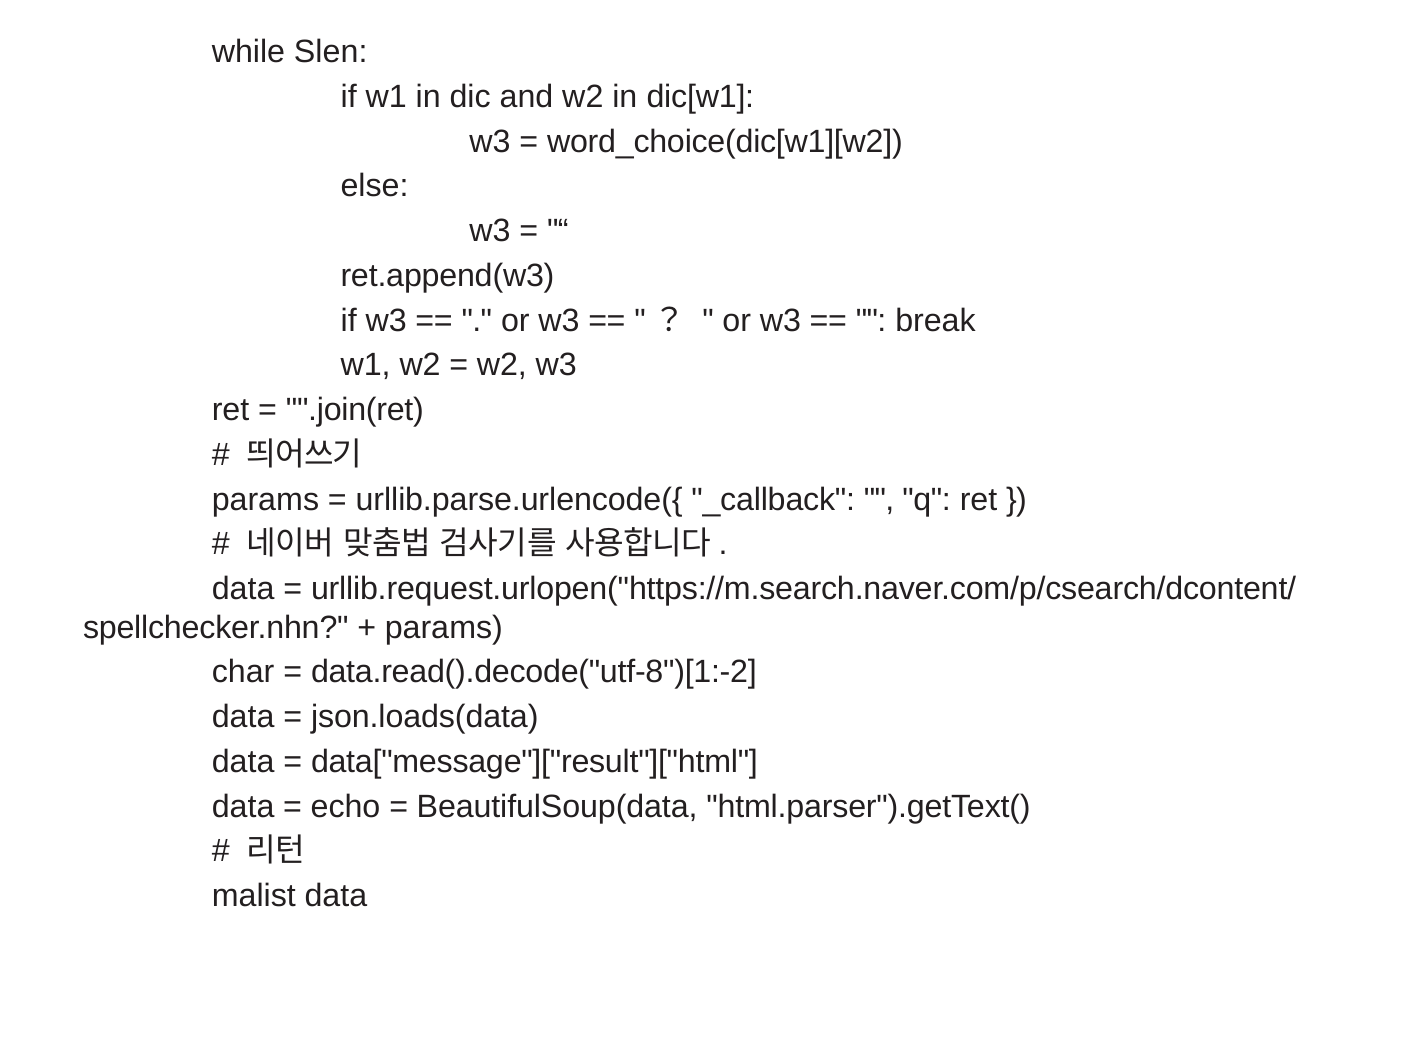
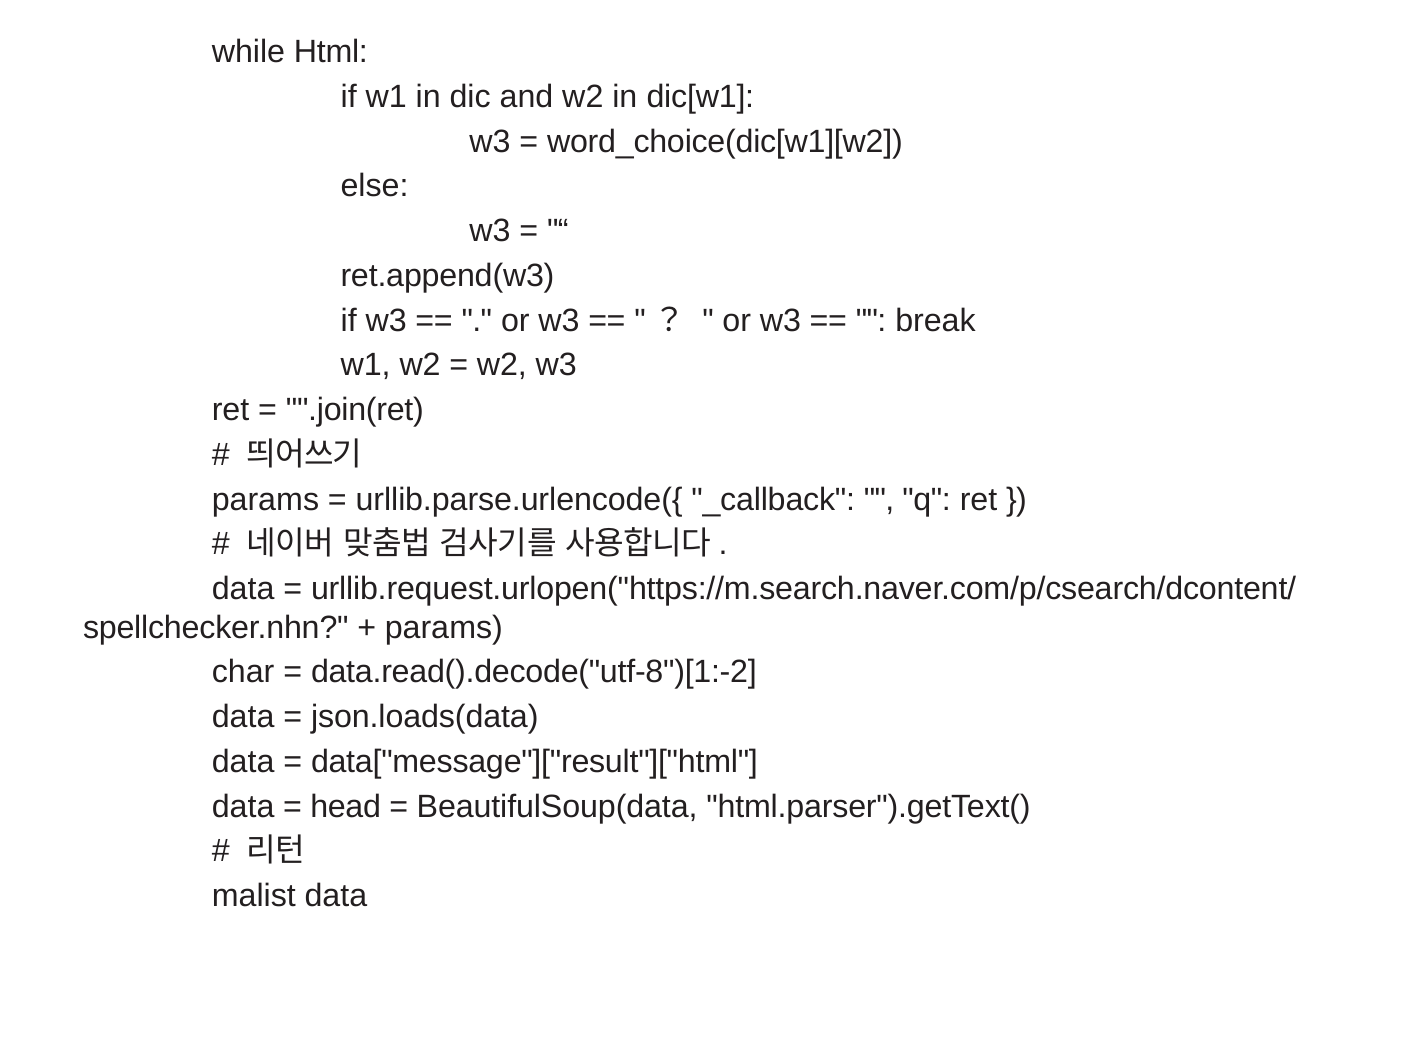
Slen: Slen -> Html
echo: echo -> head
